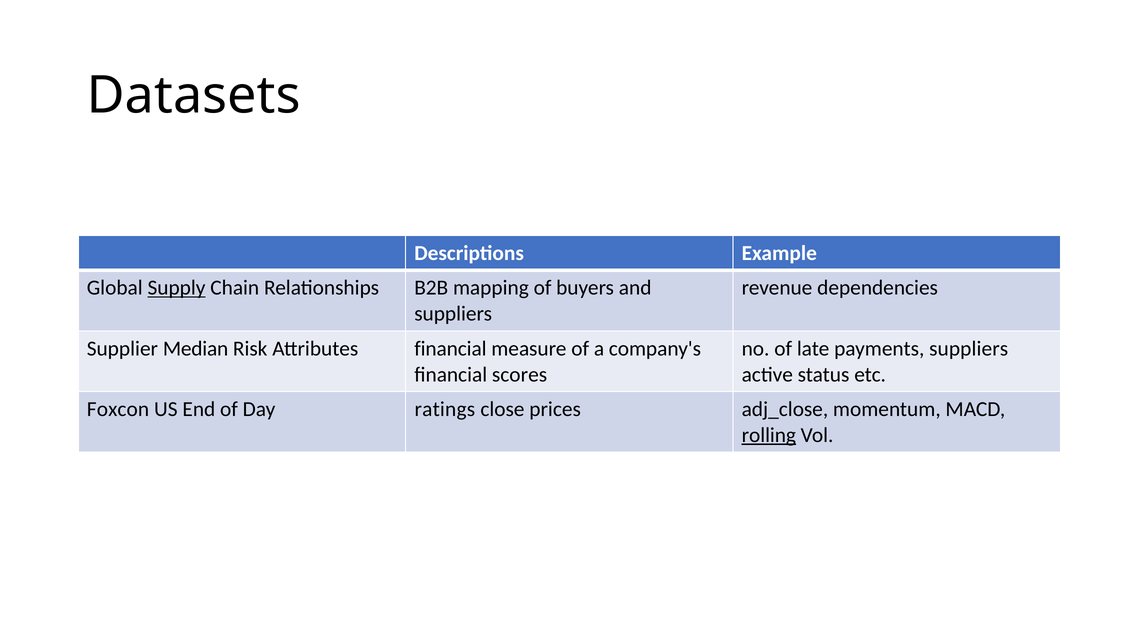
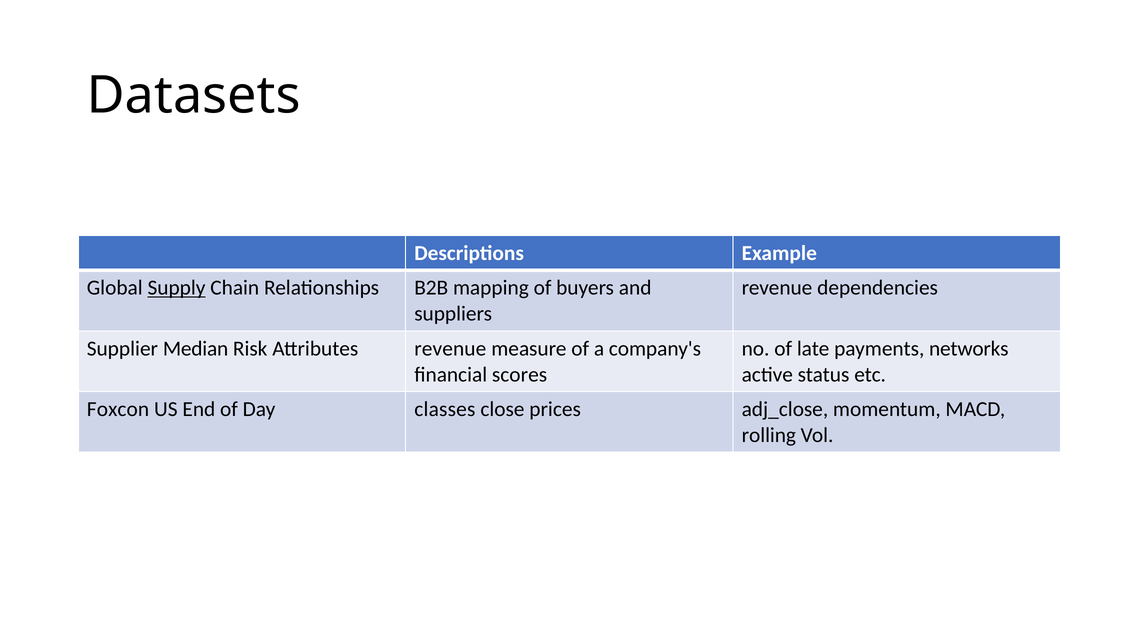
Attributes financial: financial -> revenue
payments suppliers: suppliers -> networks
ratings: ratings -> classes
rolling underline: present -> none
